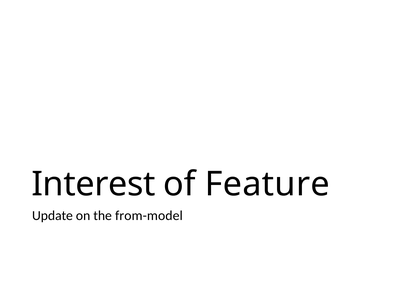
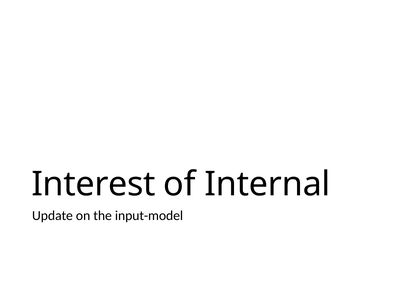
Feature: Feature -> Internal
from-model: from-model -> input-model
